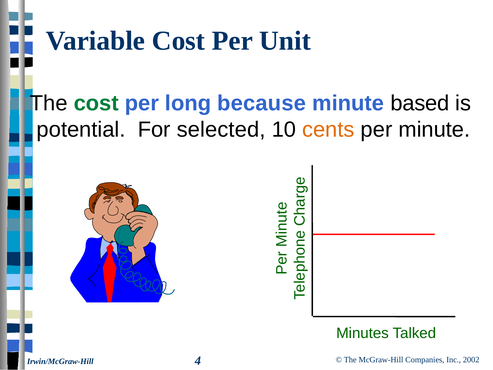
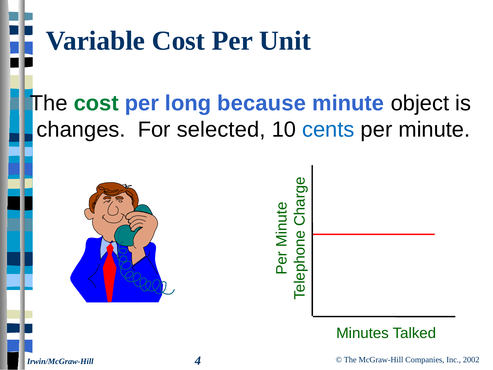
based: based -> object
potential: potential -> changes
cents colour: orange -> blue
